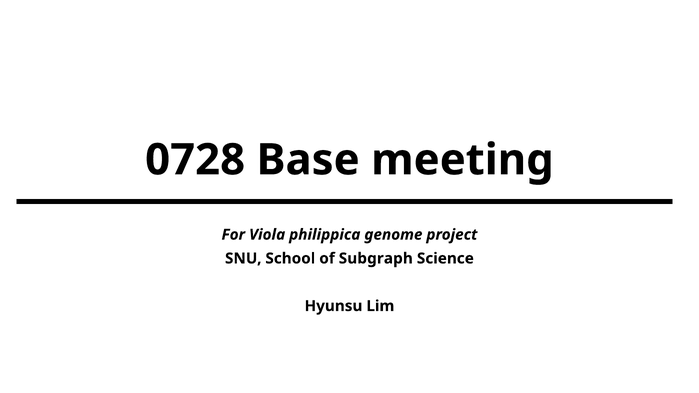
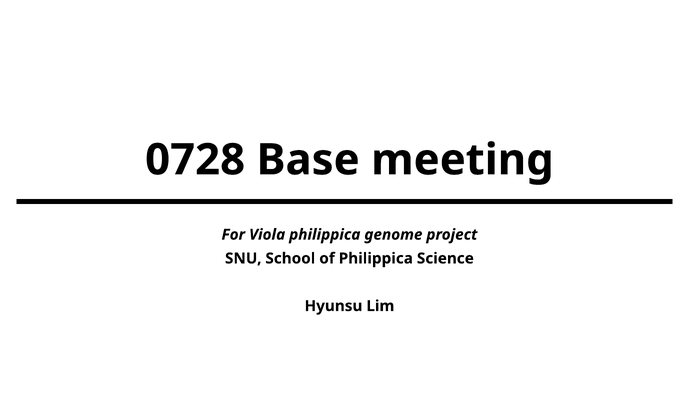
of Subgraph: Subgraph -> Philippica
